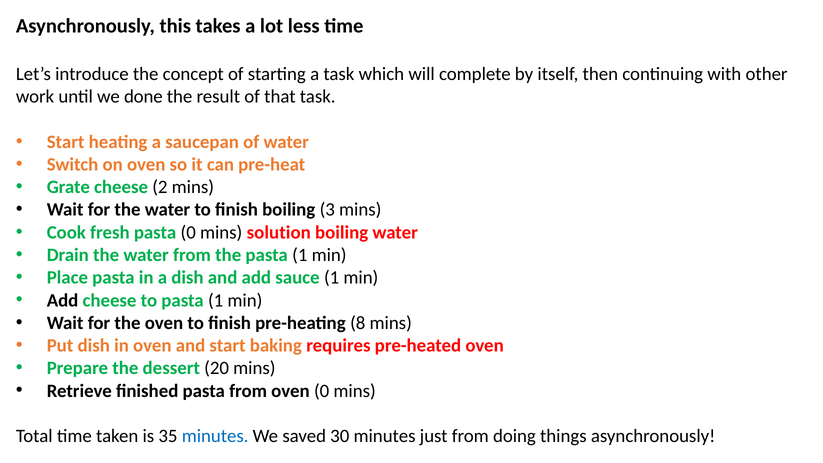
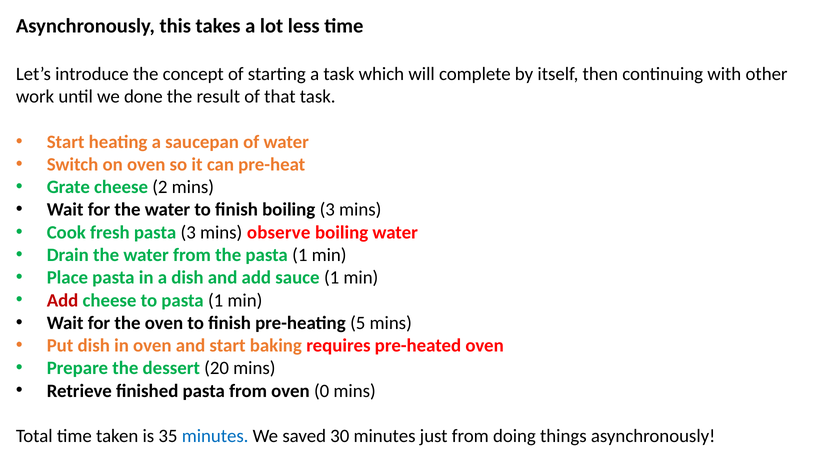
pasta 0: 0 -> 3
solution: solution -> observe
Add at (63, 300) colour: black -> red
8: 8 -> 5
